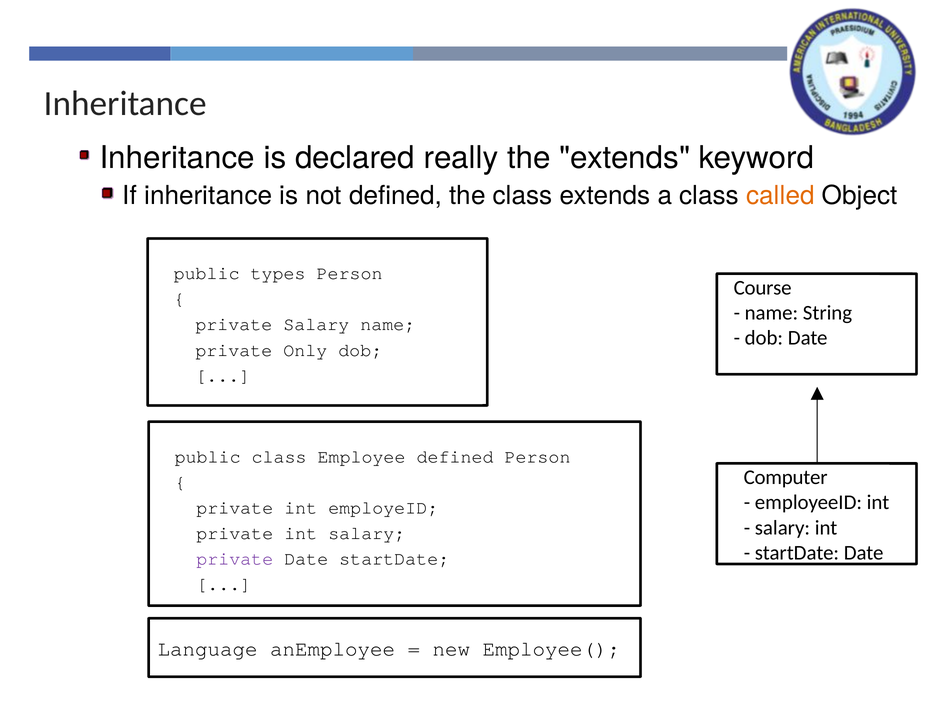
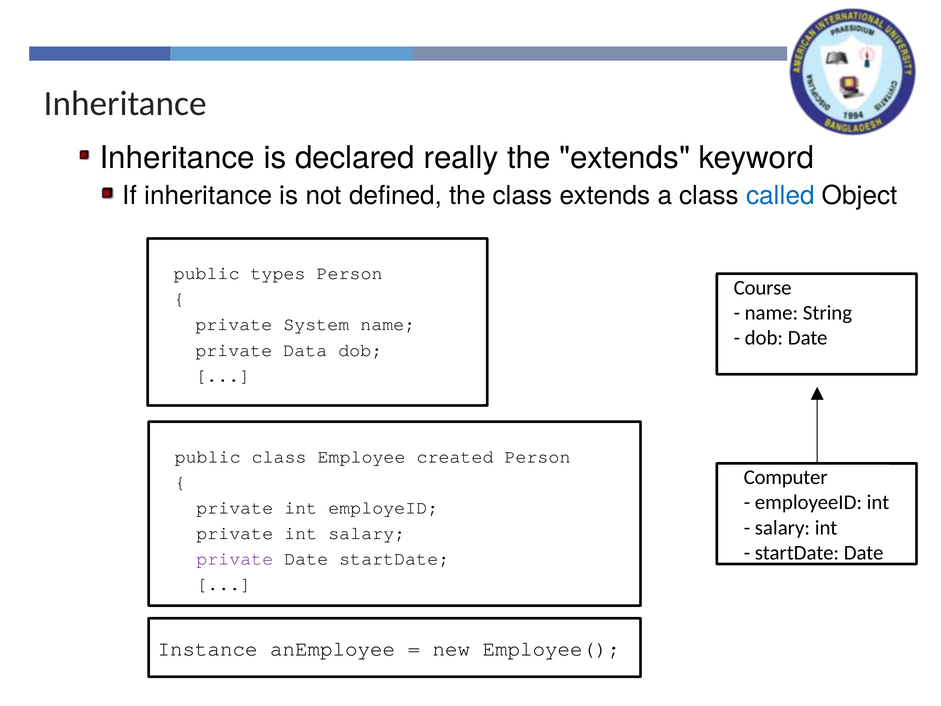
called colour: orange -> blue
private Salary: Salary -> System
Only: Only -> Data
Employee defined: defined -> created
Language: Language -> Instance
